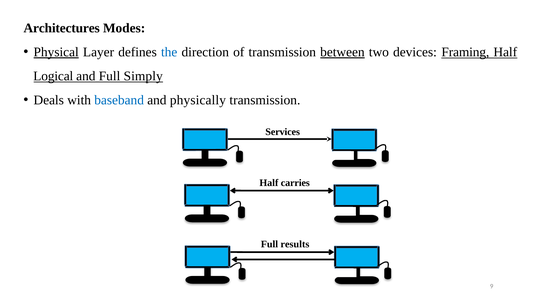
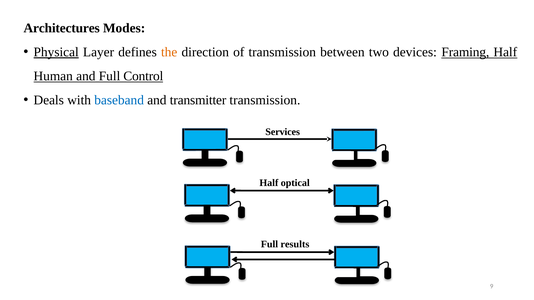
the colour: blue -> orange
between underline: present -> none
Logical: Logical -> Human
Simply: Simply -> Control
physically: physically -> transmitter
carries: carries -> optical
